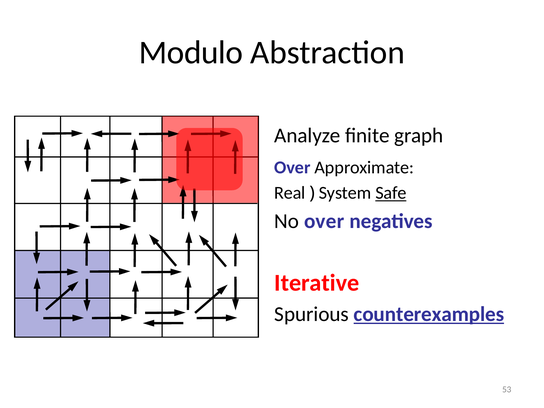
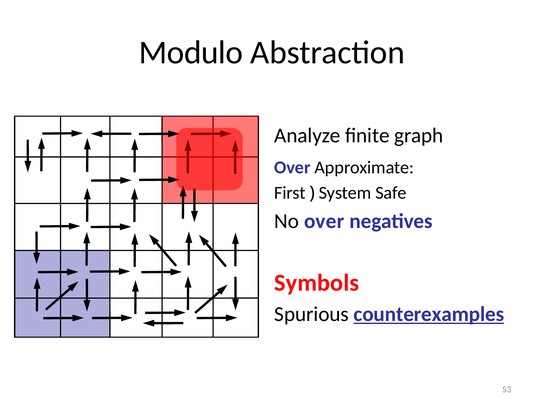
Real: Real -> First
Safe underline: present -> none
Iterative: Iterative -> Symbols
